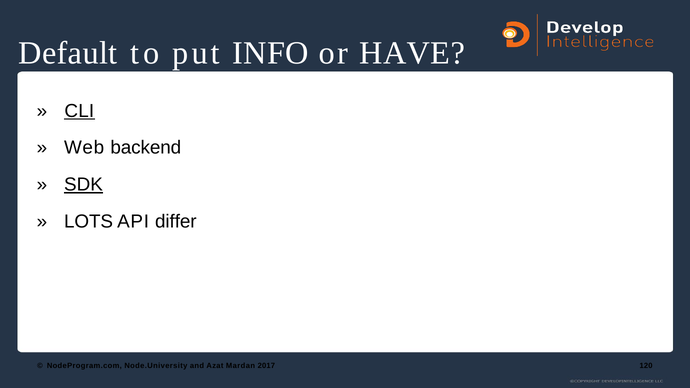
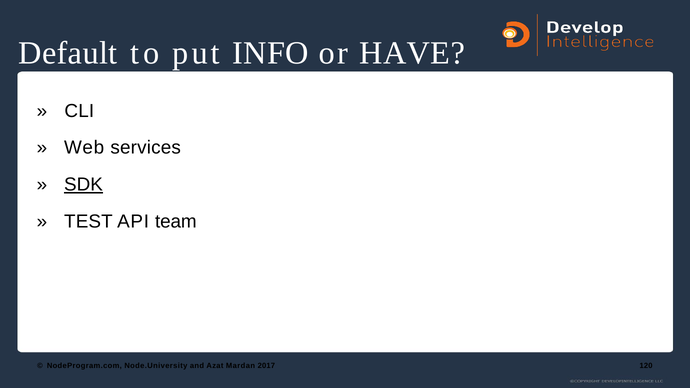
CLI underline: present -> none
backend: backend -> services
LOTS: LOTS -> TEST
differ: differ -> team
